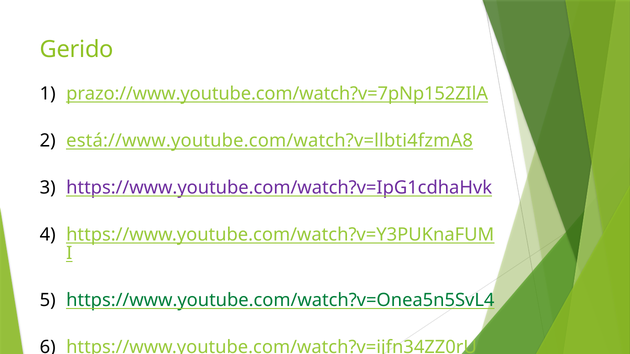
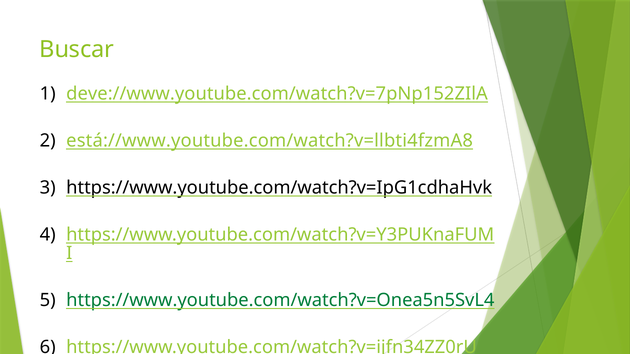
Gerido: Gerido -> Buscar
prazo://www.youtube.com/watch?v=7pNp152ZIlA: prazo://www.youtube.com/watch?v=7pNp152ZIlA -> deve://www.youtube.com/watch?v=7pNp152ZIlA
https://www.youtube.com/watch?v=IpG1cdhaHvk colour: purple -> black
